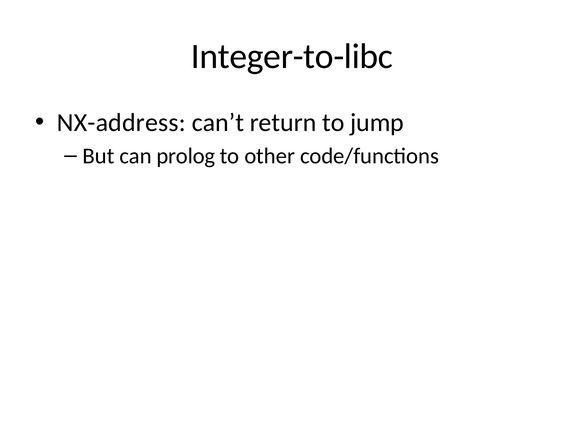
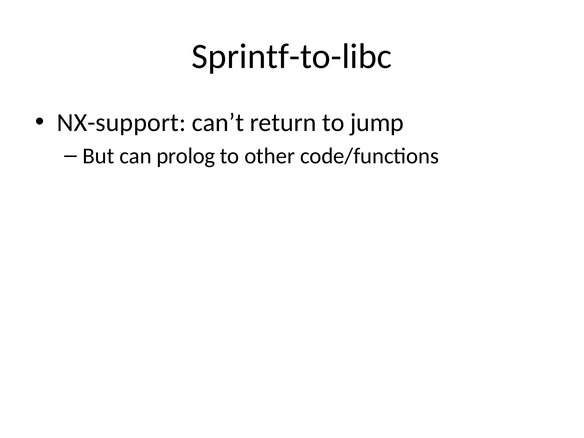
Integer-to-libc: Integer-to-libc -> Sprintf-to-libc
NX-address: NX-address -> NX-support
